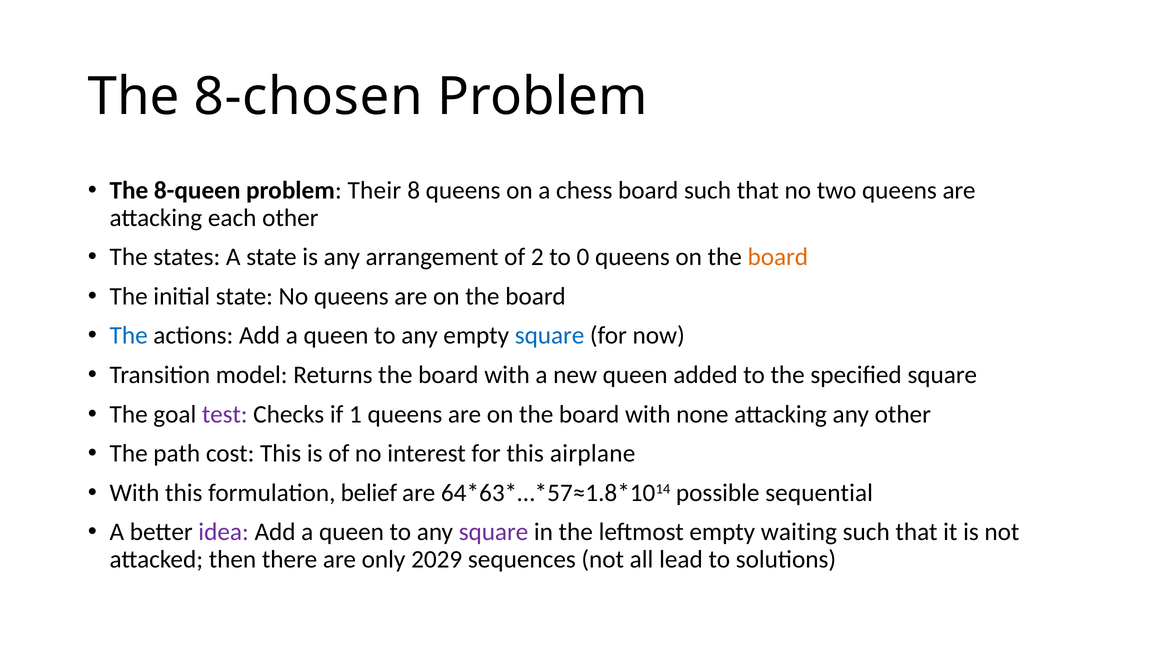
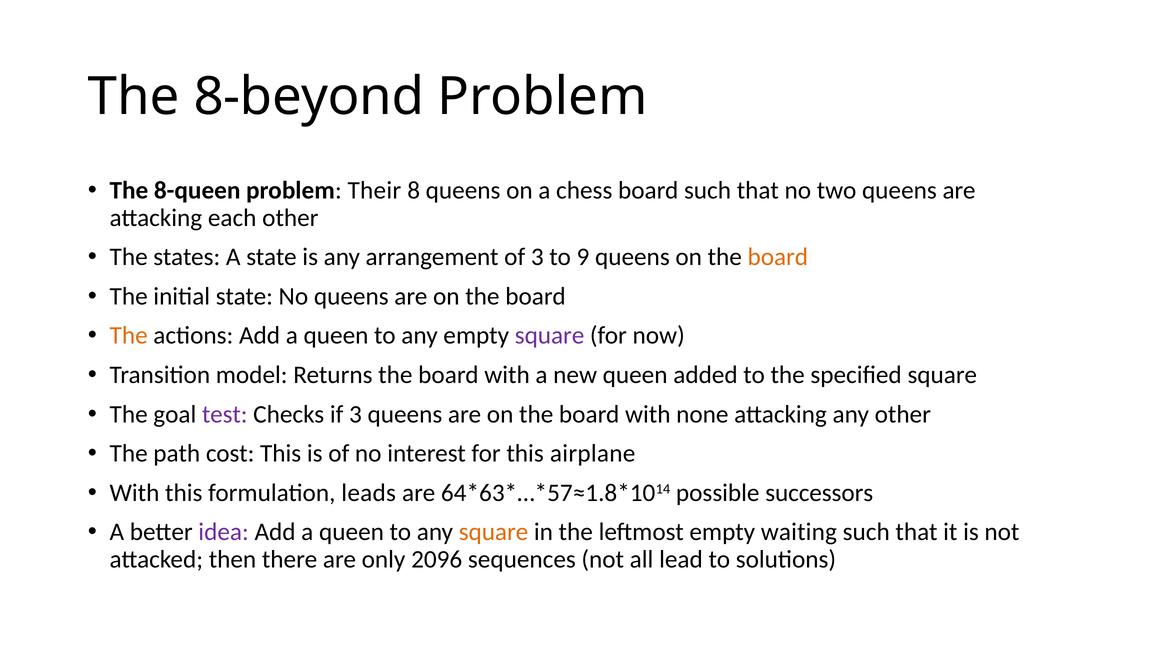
8-chosen: 8-chosen -> 8-beyond
of 2: 2 -> 3
0: 0 -> 9
The at (129, 336) colour: blue -> orange
square at (550, 336) colour: blue -> purple
if 1: 1 -> 3
belief: belief -> leads
sequential: sequential -> successors
square at (494, 532) colour: purple -> orange
2029: 2029 -> 2096
